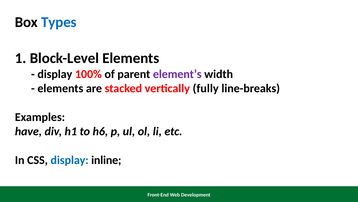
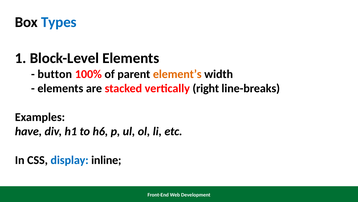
display at (55, 74): display -> button
element’s colour: purple -> orange
fully: fully -> right
